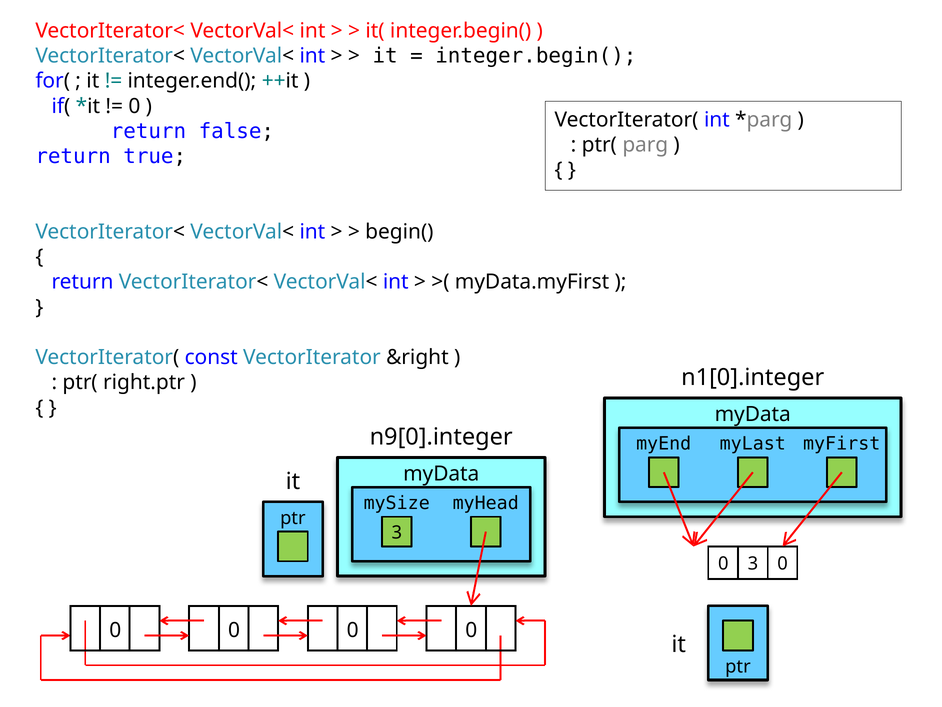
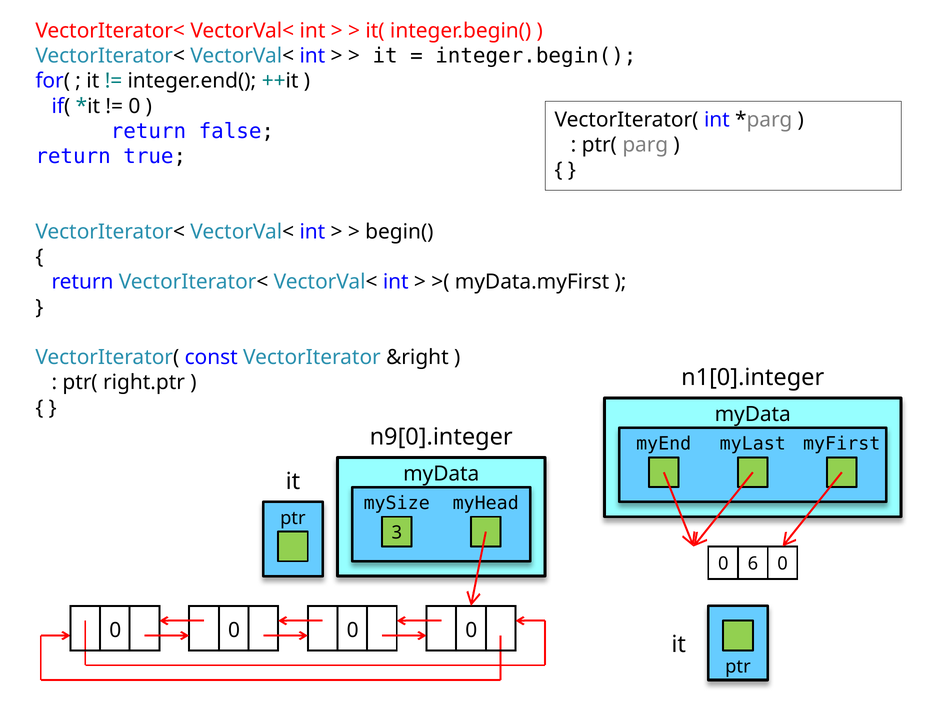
0 3: 3 -> 6
